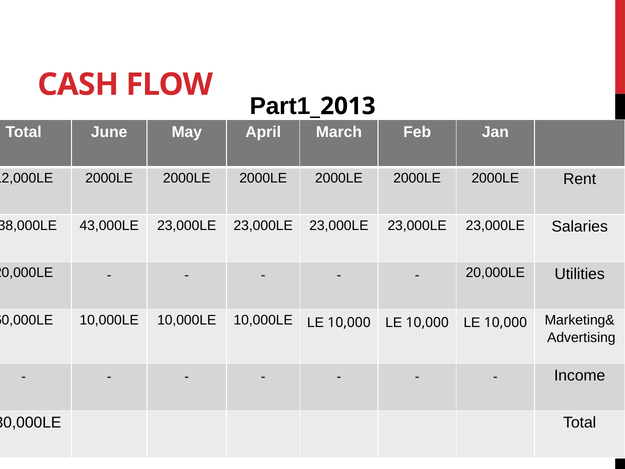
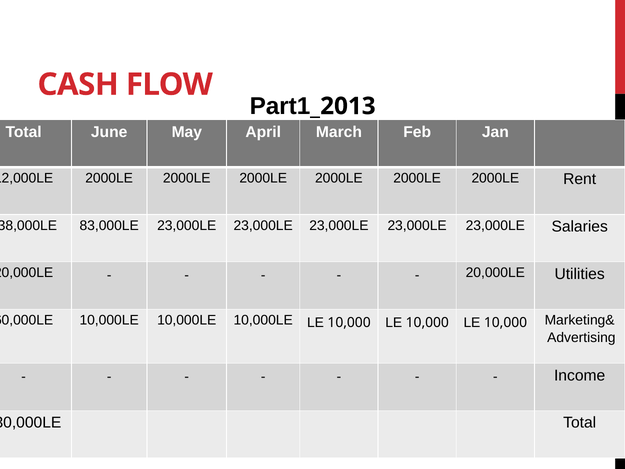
43,000LE: 43,000LE -> 83,000LE
